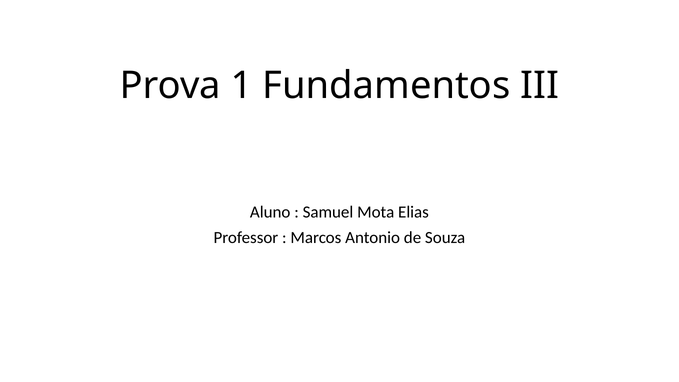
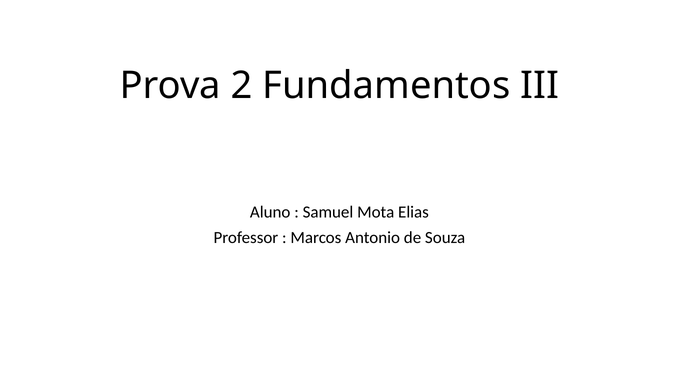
1: 1 -> 2
